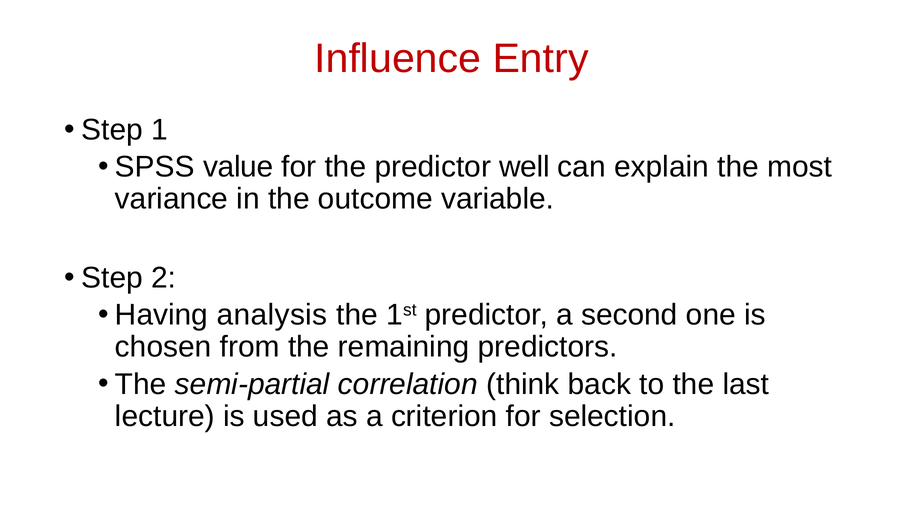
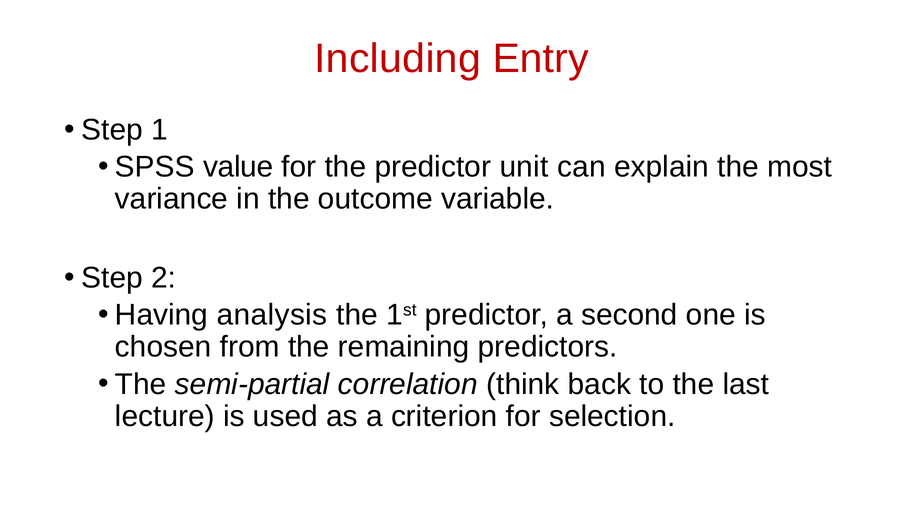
Influence: Influence -> Including
well: well -> unit
